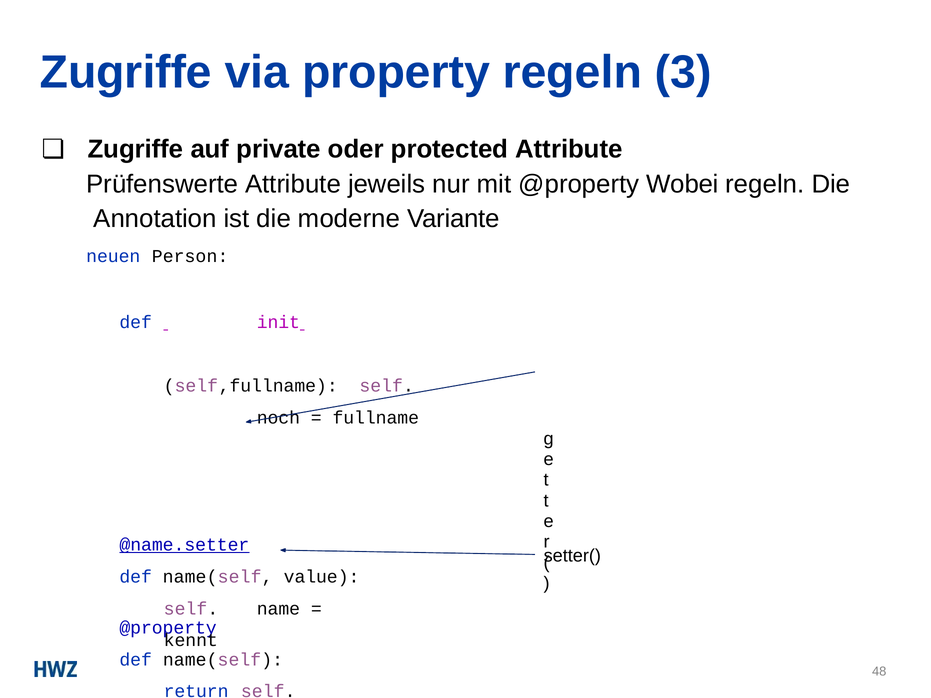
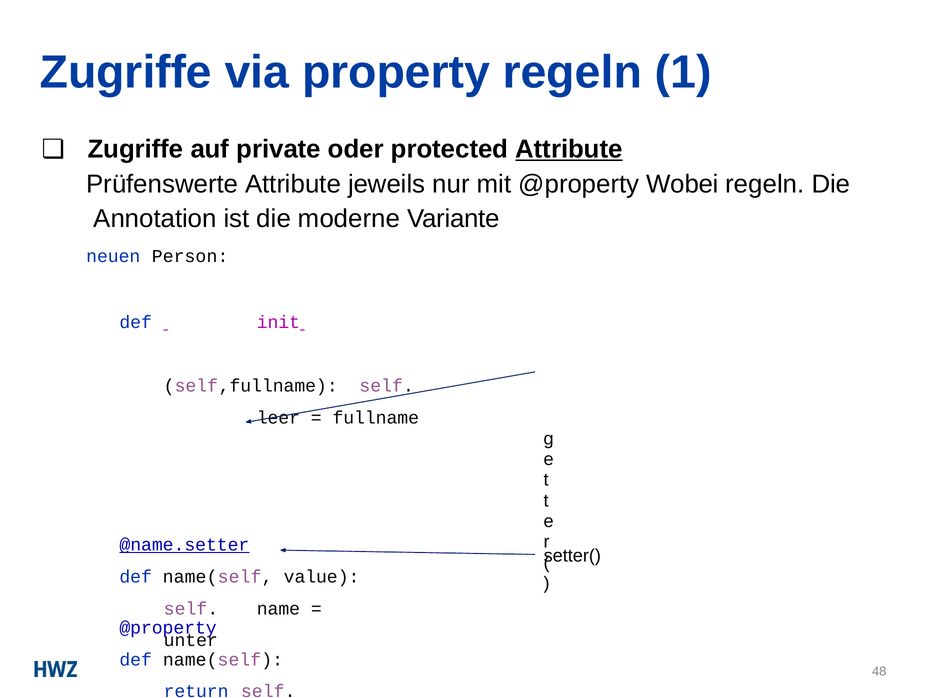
3: 3 -> 1
Attribute at (569, 149) underline: none -> present
noch: noch -> leer
kennt: kennt -> unter
